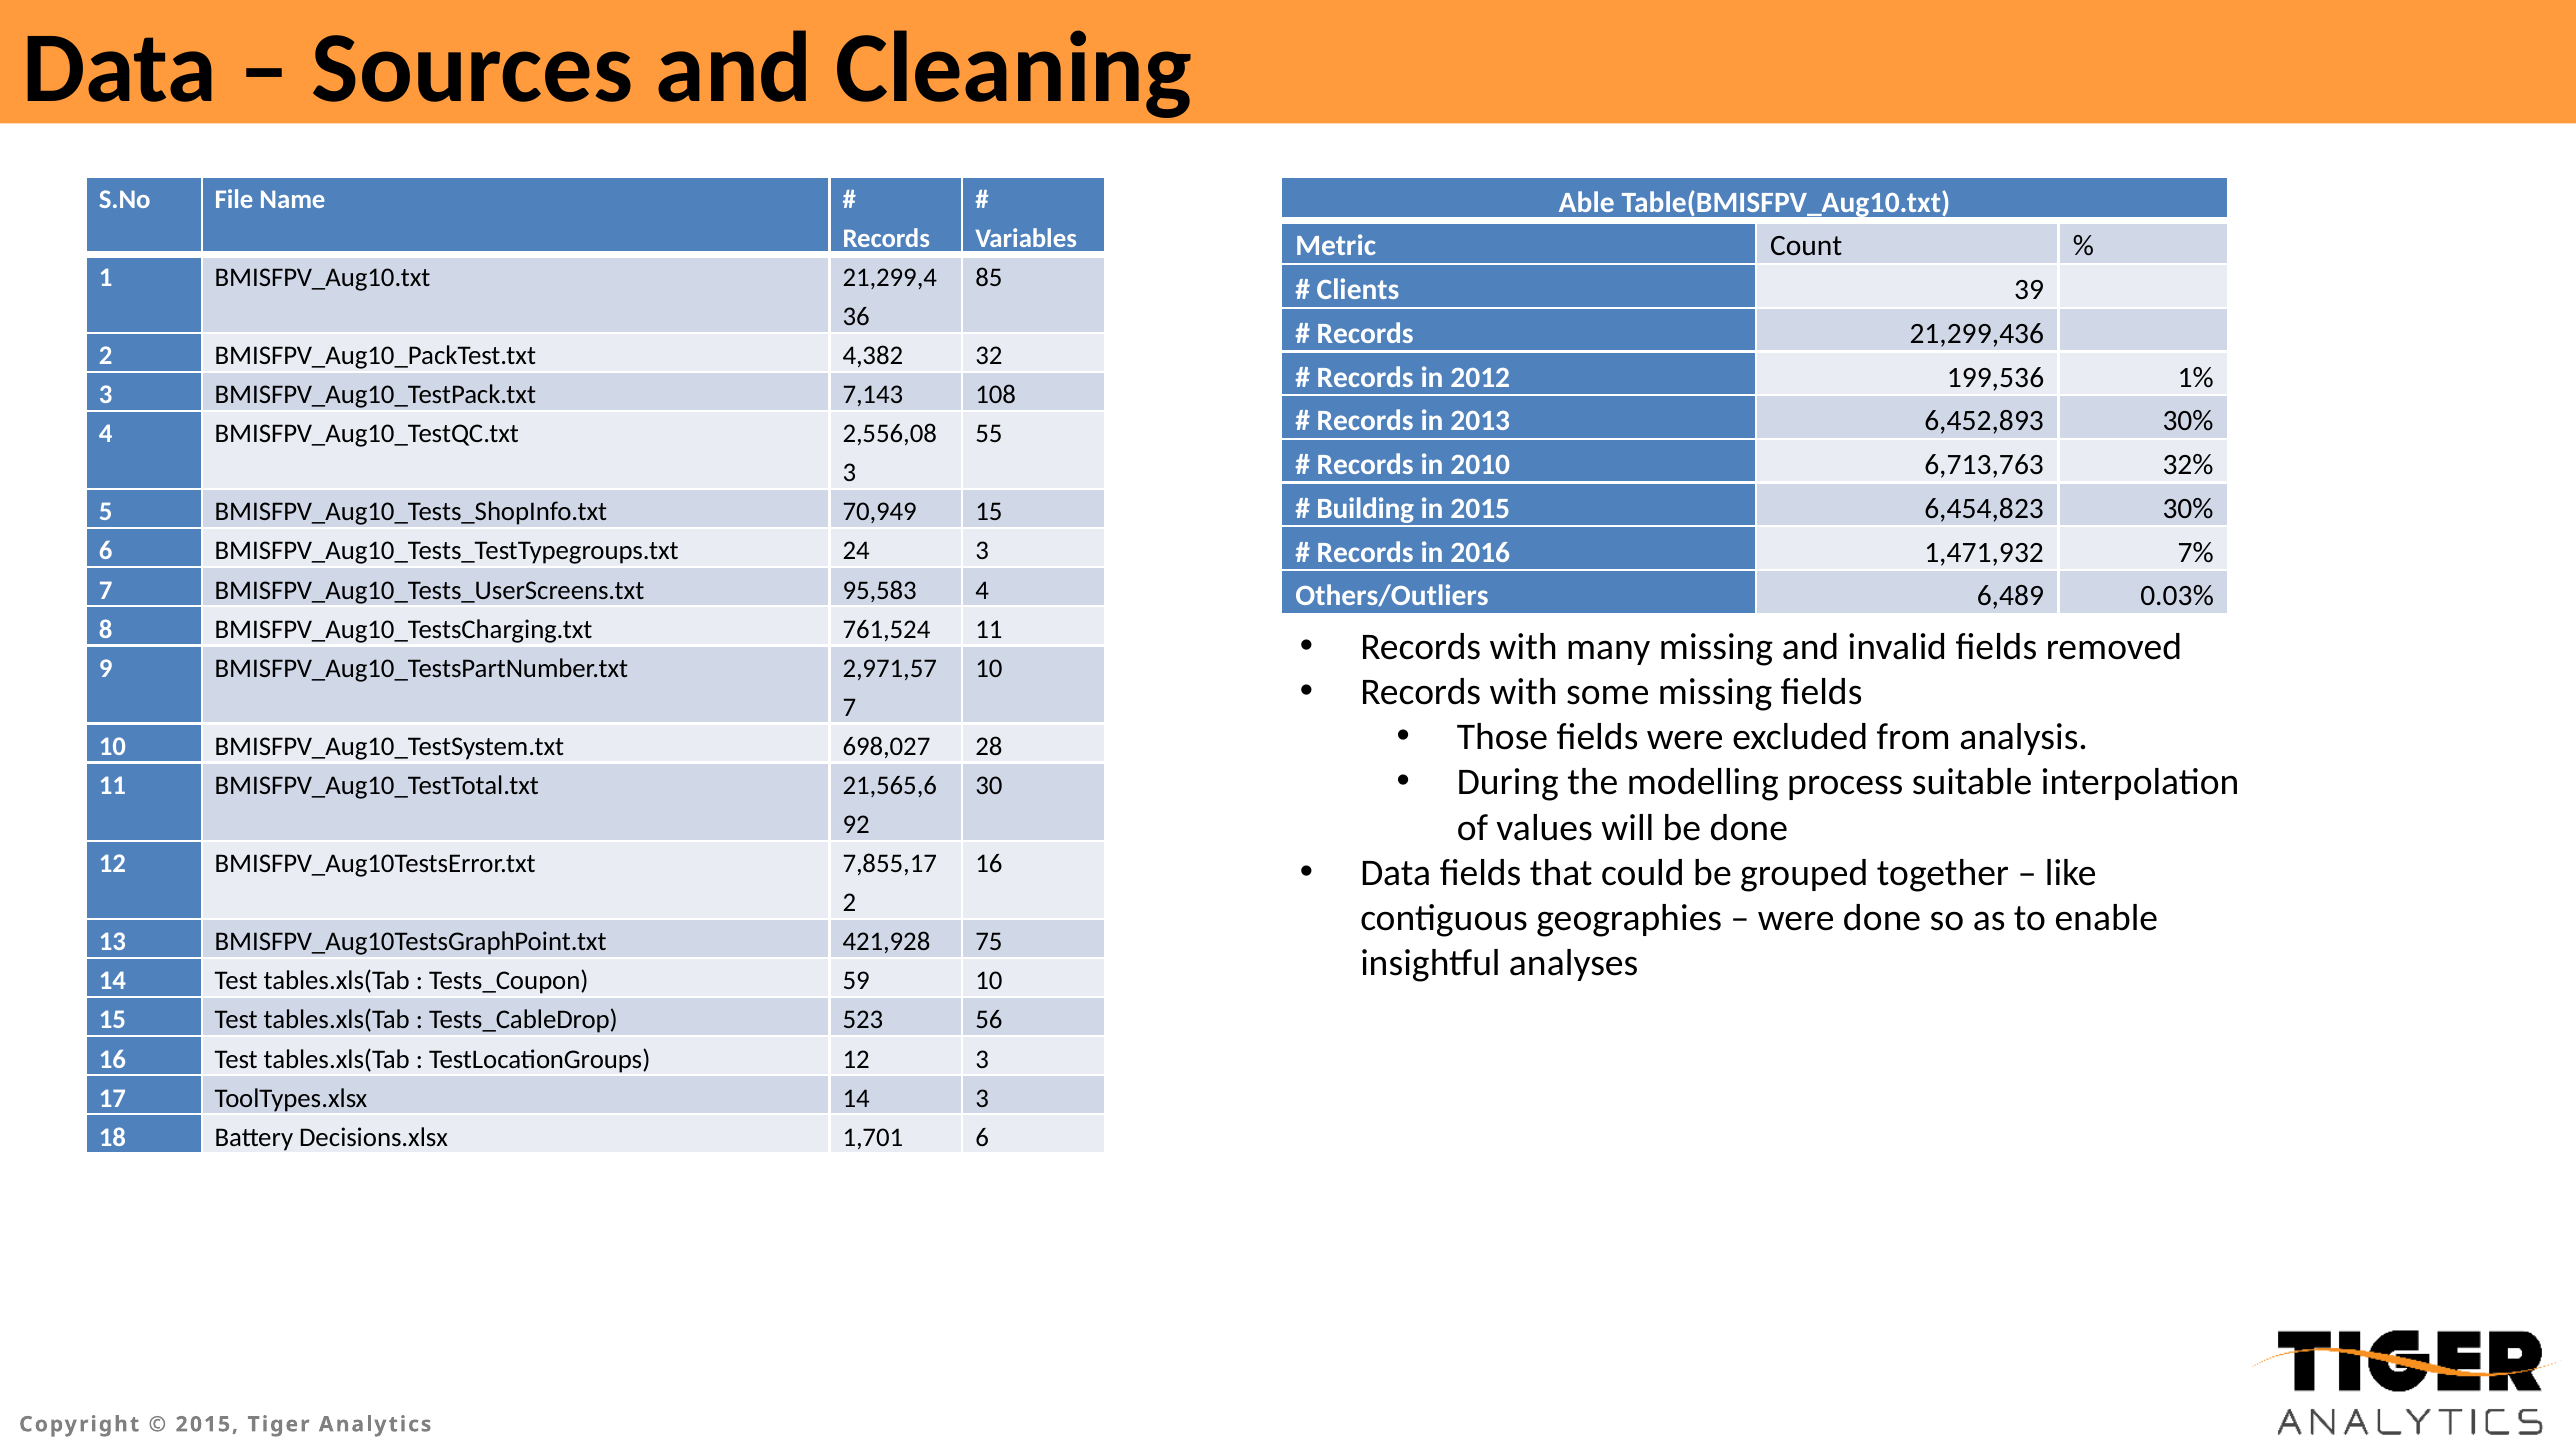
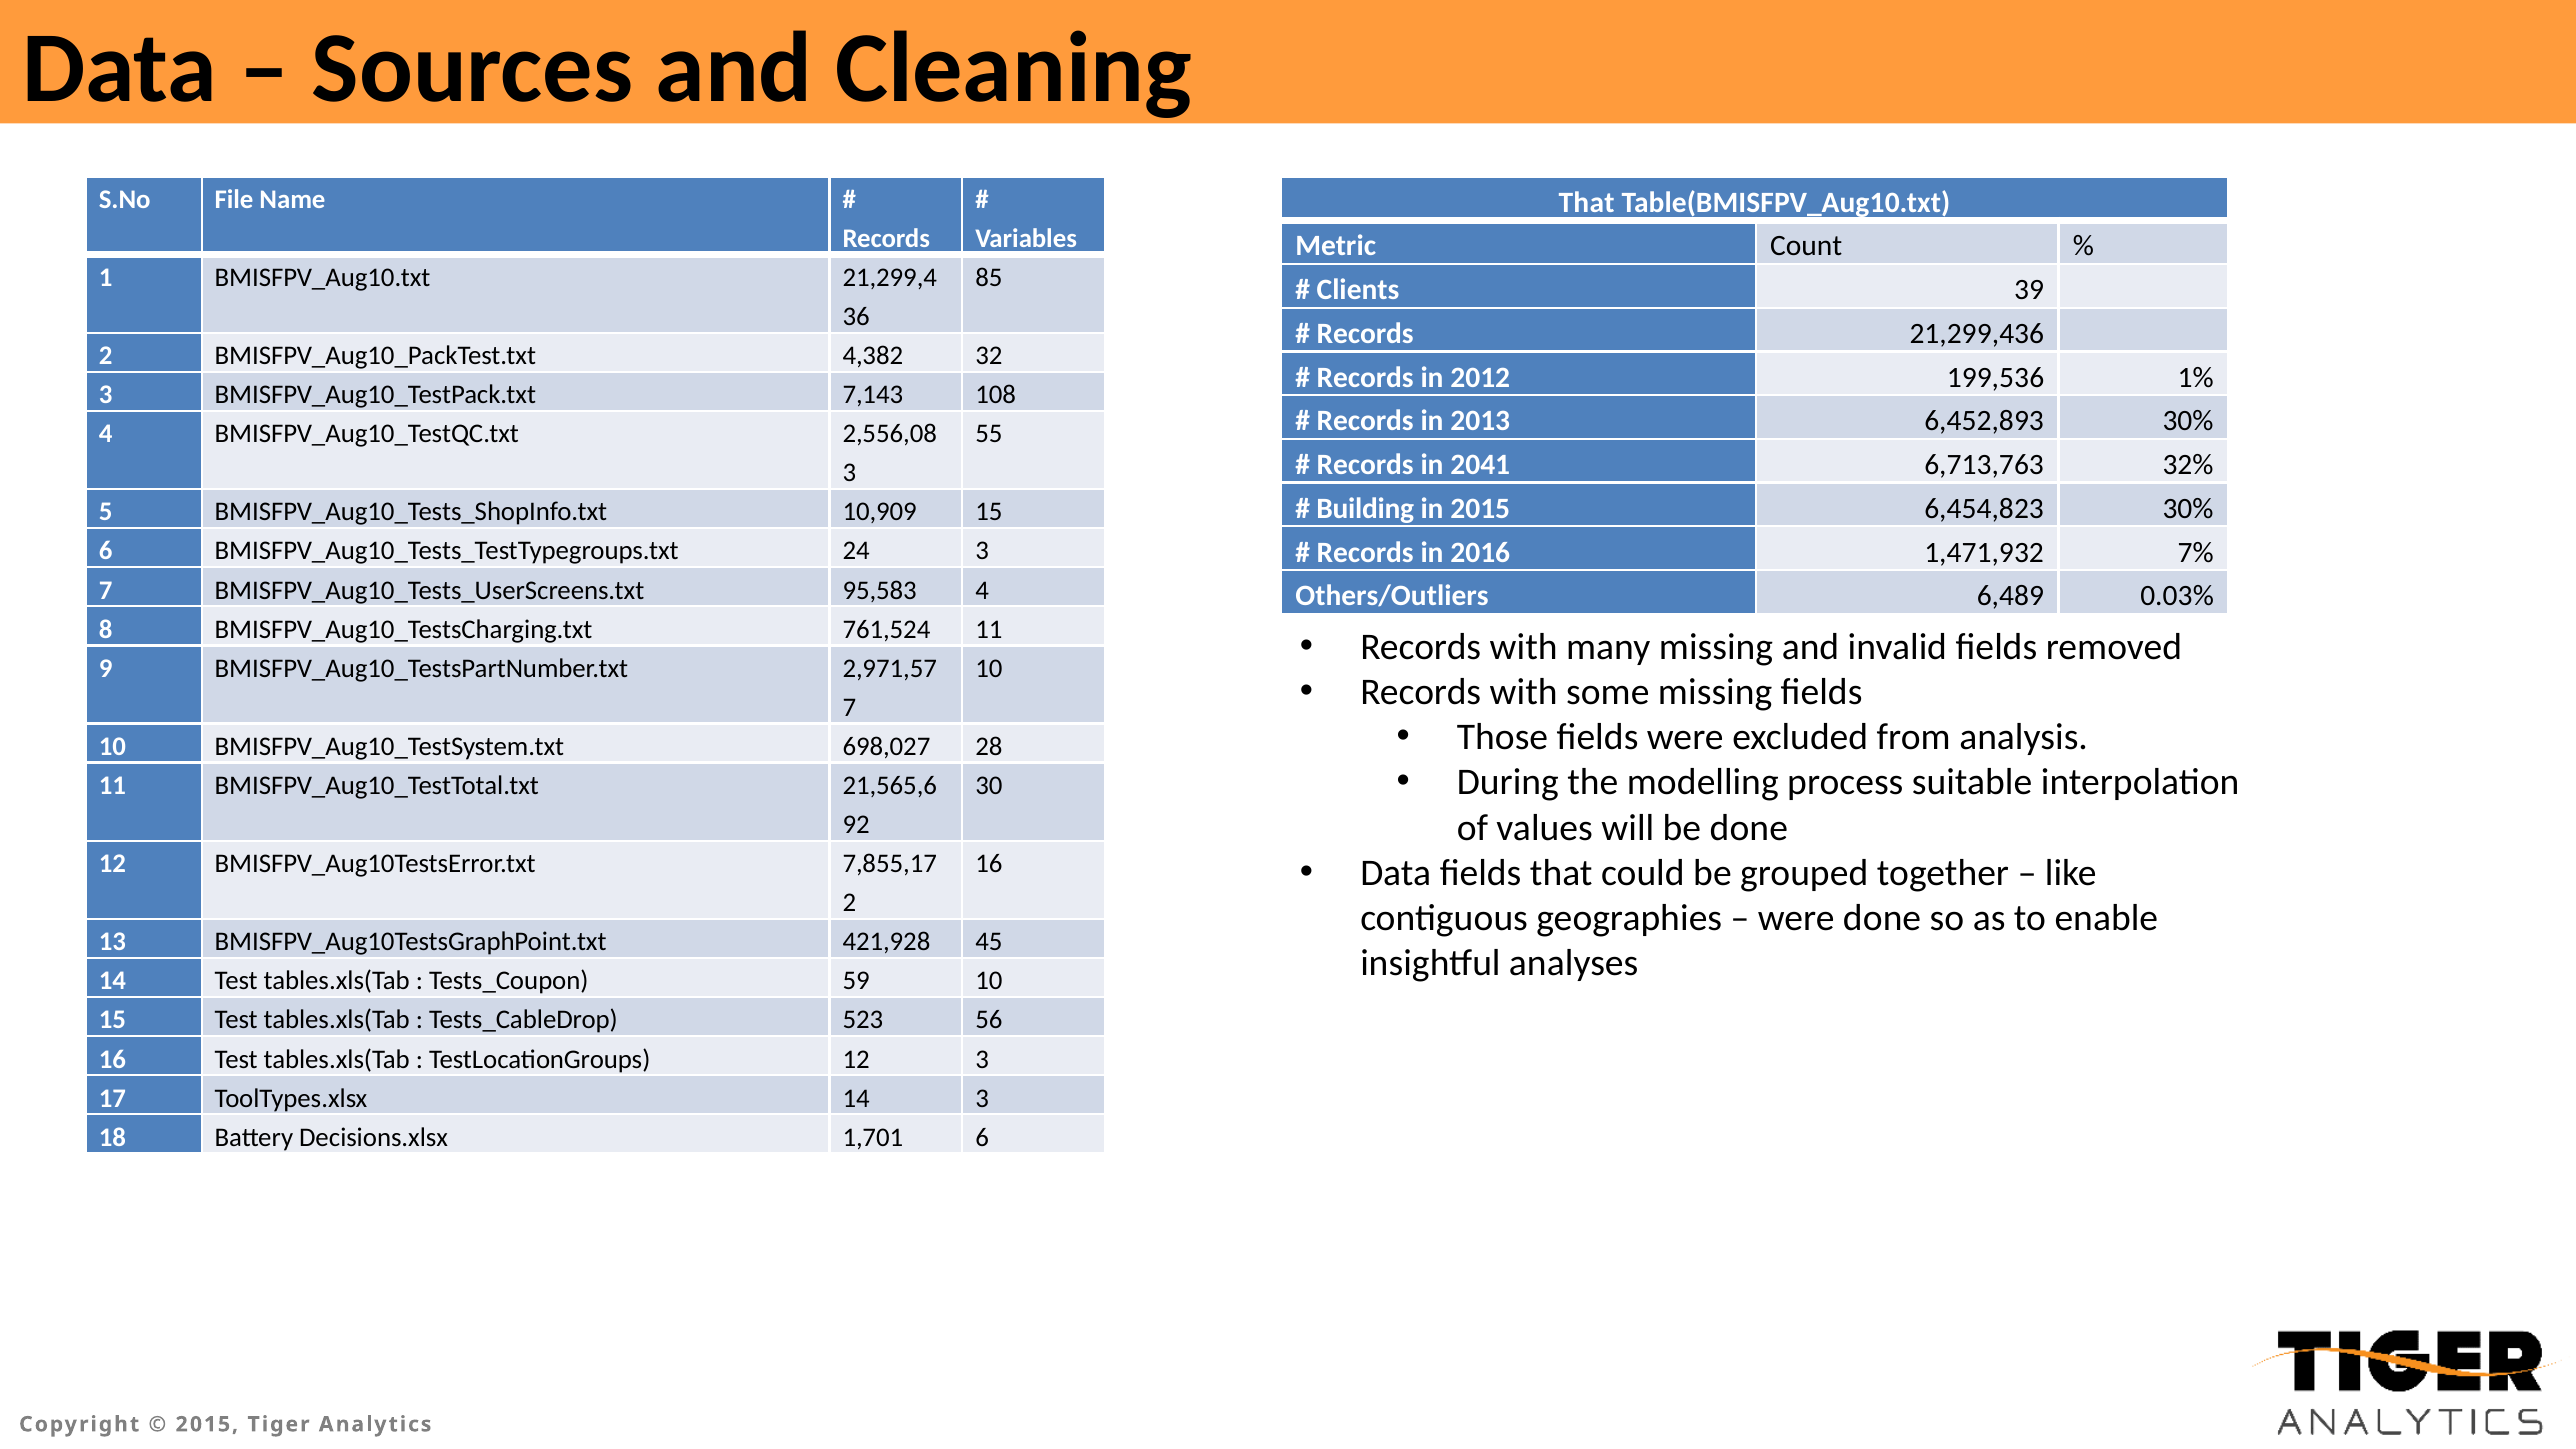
Able at (1587, 202): Able -> That
2010: 2010 -> 2041
70,949: 70,949 -> 10,909
75: 75 -> 45
